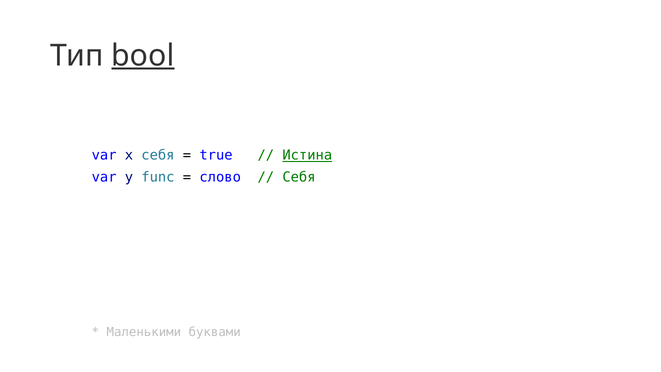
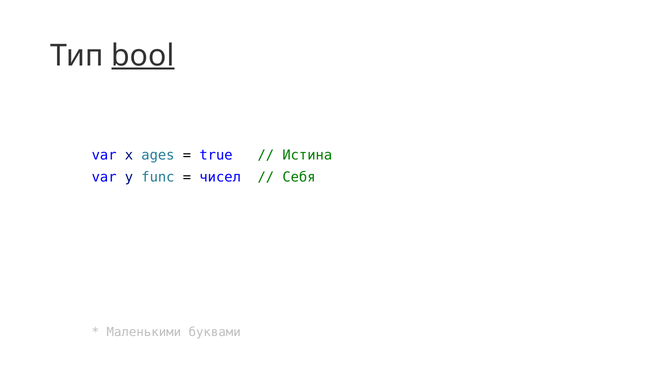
x себя: себя -> ages
Истина underline: present -> none
слово: слово -> чисел
